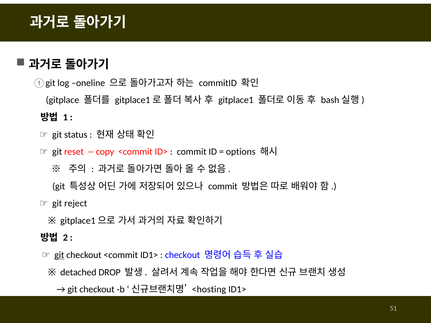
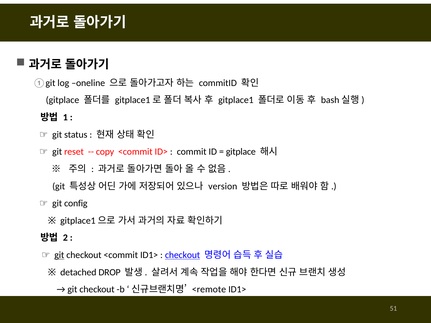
options at (241, 152): options -> gitplace
commit at (223, 186): commit -> version
reject: reject -> config
checkout at (183, 255) underline: none -> present
<hosting: <hosting -> <remote
